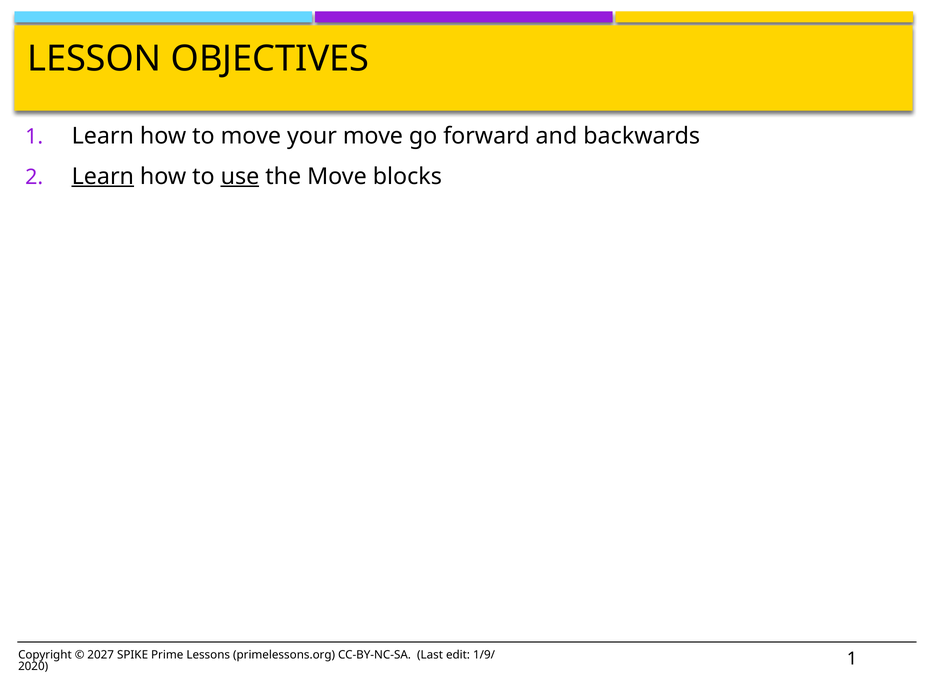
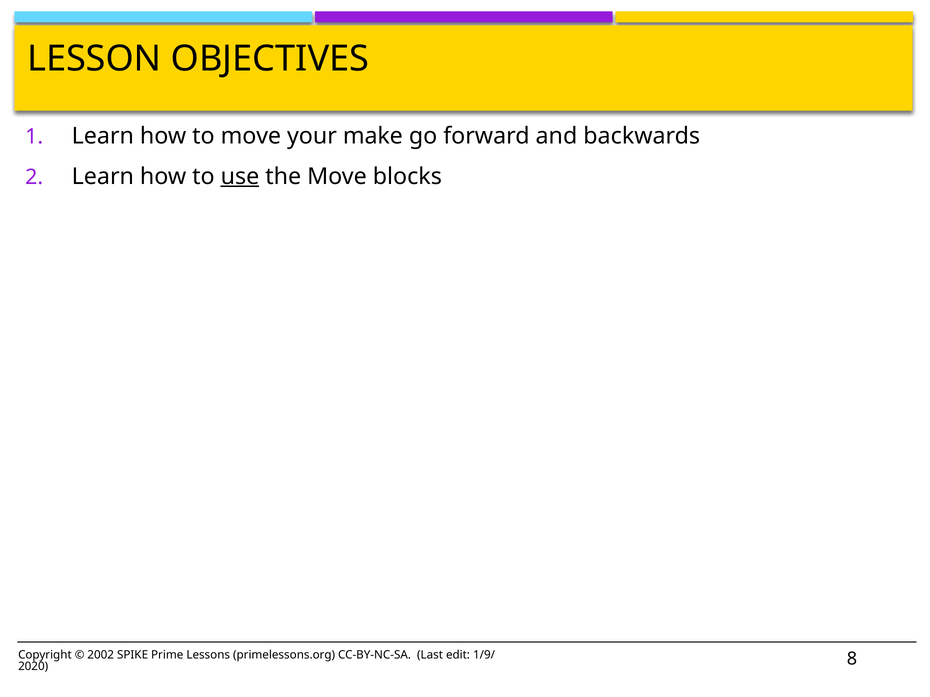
your move: move -> make
Learn at (103, 176) underline: present -> none
2027: 2027 -> 2002
2020 1: 1 -> 8
